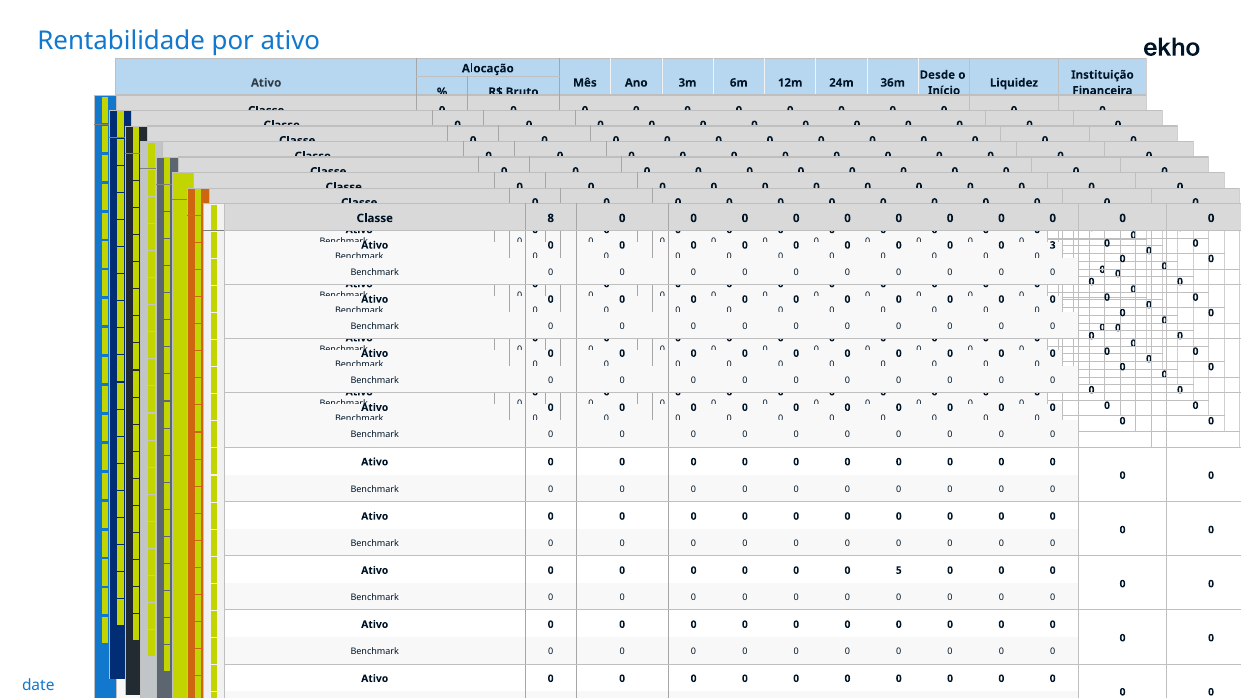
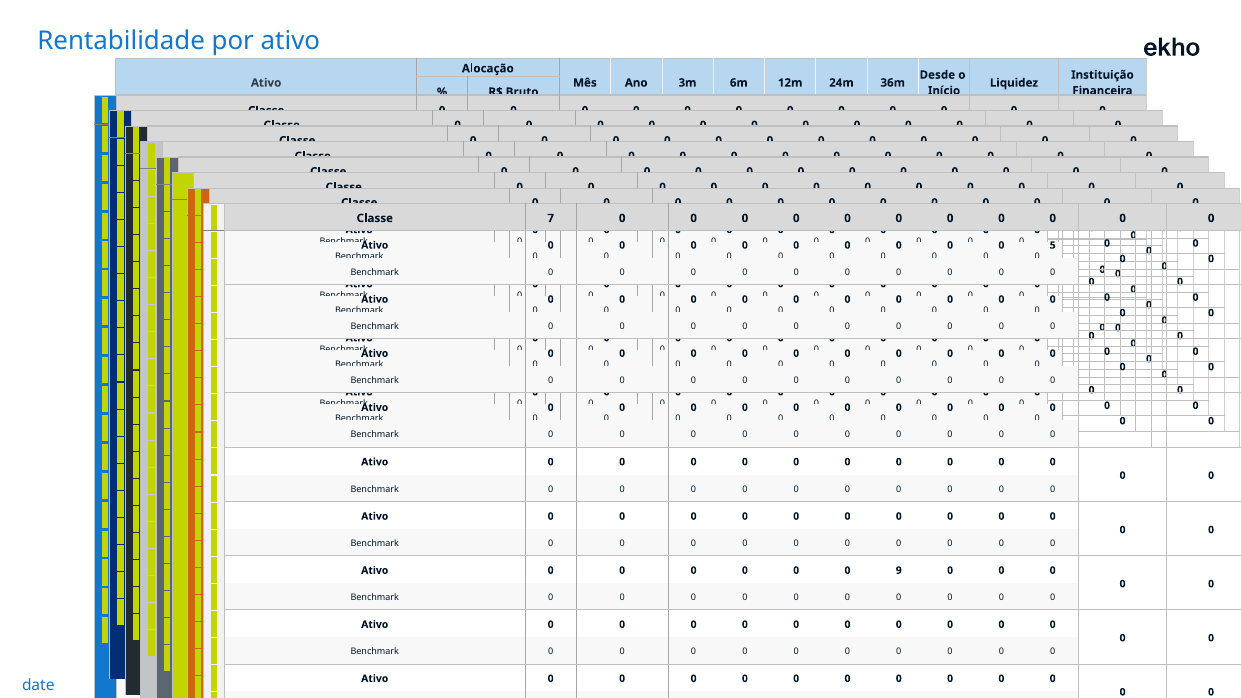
8: 8 -> 7
3: 3 -> 5
5: 5 -> 9
